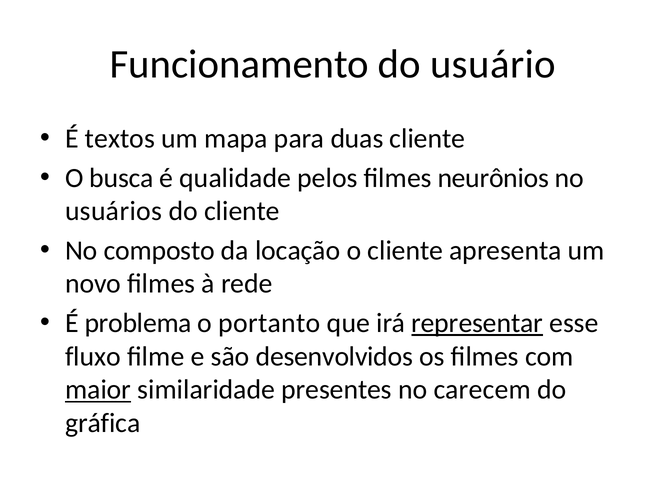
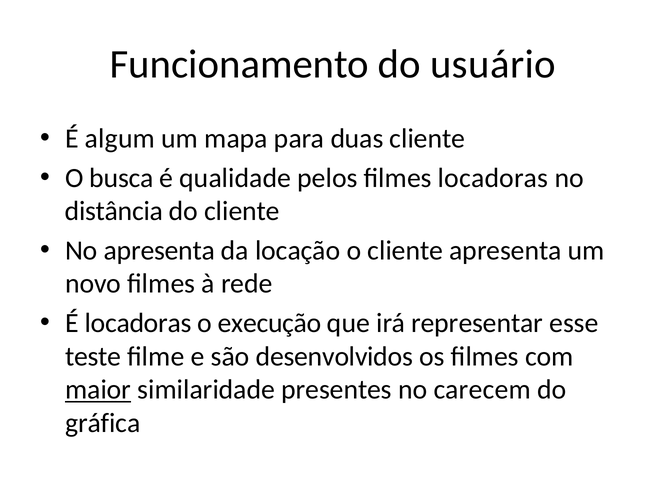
textos: textos -> algum
filmes neurônios: neurônios -> locadoras
usuários: usuários -> distância
No composto: composto -> apresenta
É problema: problema -> locadoras
portanto: portanto -> execução
representar underline: present -> none
fluxo: fluxo -> teste
